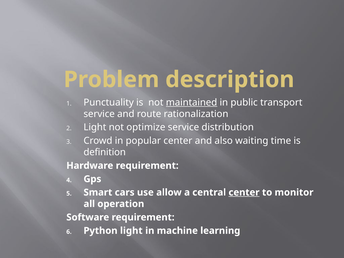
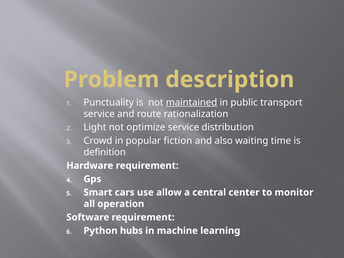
popular center: center -> fiction
center at (244, 192) underline: present -> none
Python light: light -> hubs
